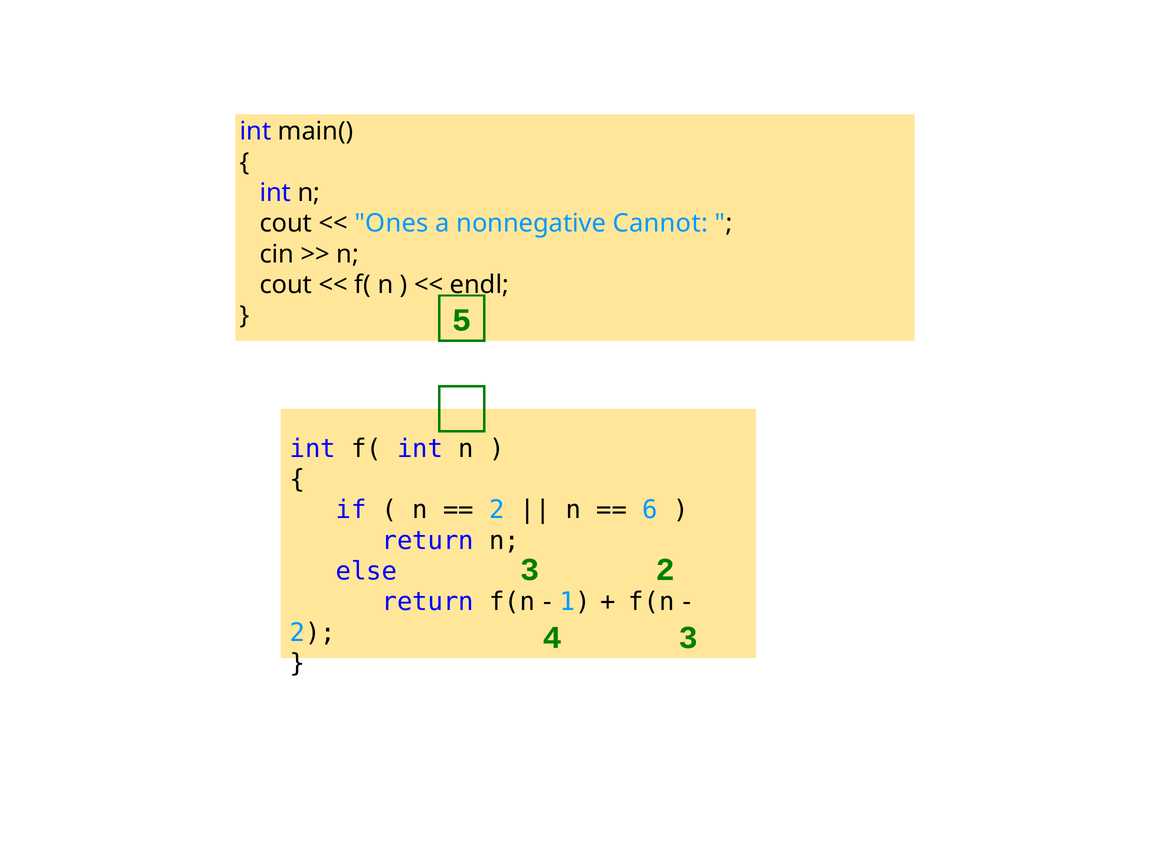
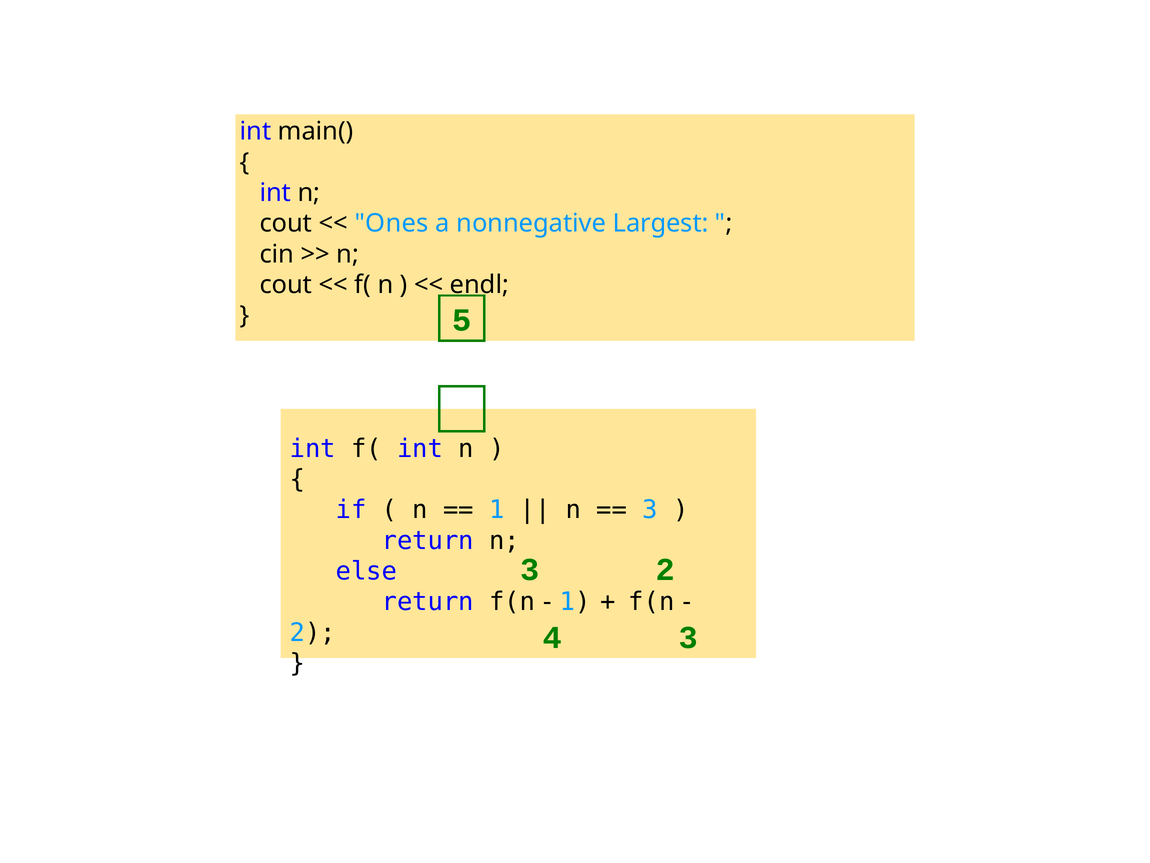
Cannot: Cannot -> Largest
2 at (497, 510): 2 -> 1
6 at (650, 510): 6 -> 3
